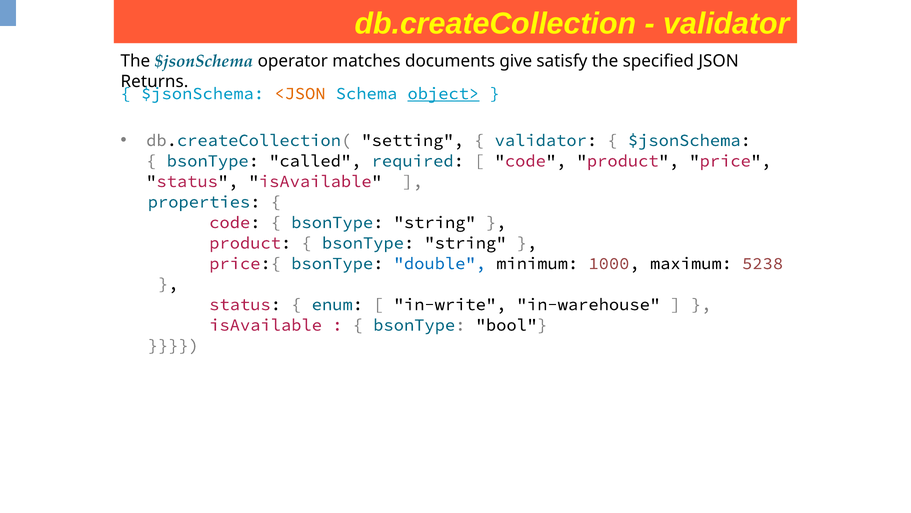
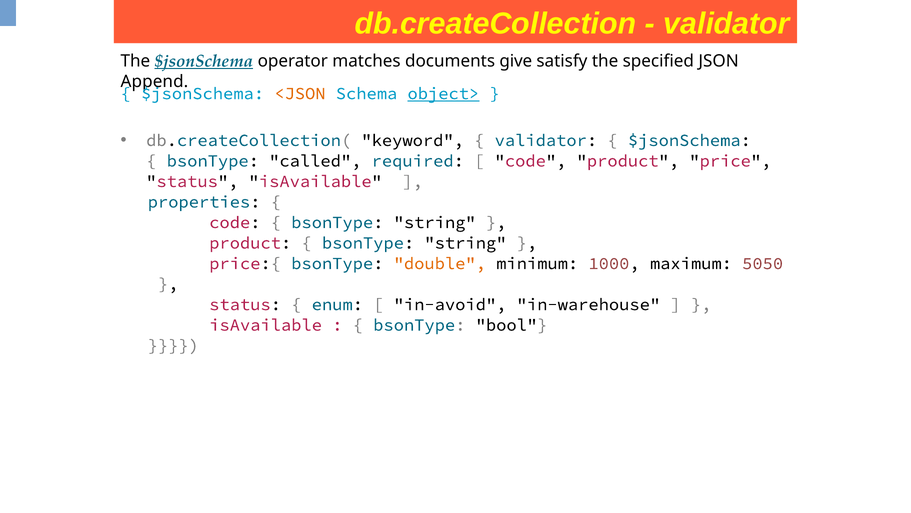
$jsonSchema at (204, 61) underline: none -> present
Returns: Returns -> Append
setting: setting -> keyword
double colour: blue -> orange
5238: 5238 -> 5050
in-write: in-write -> in-avoid
